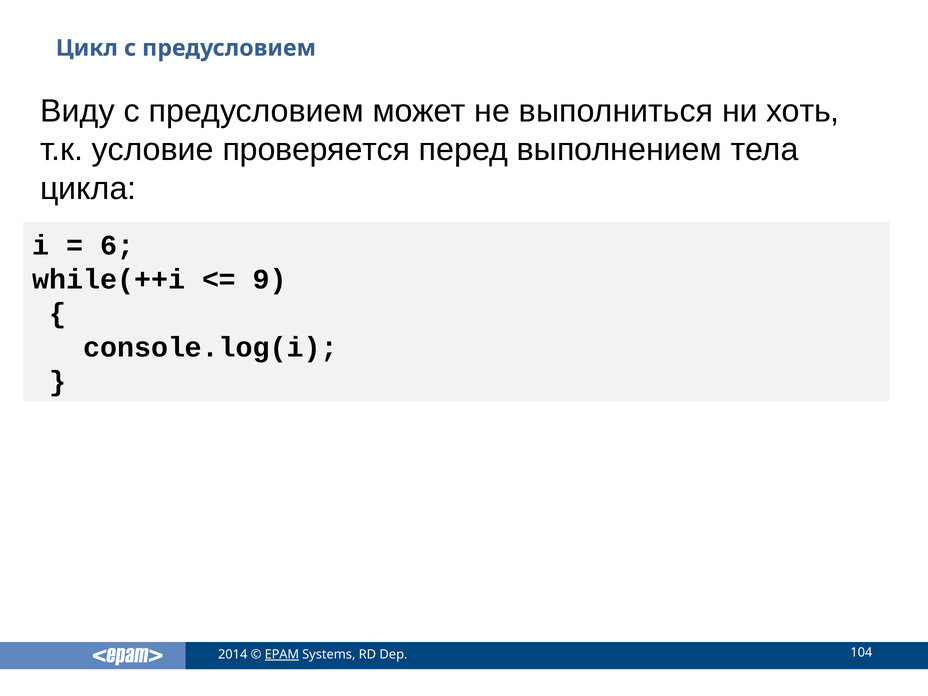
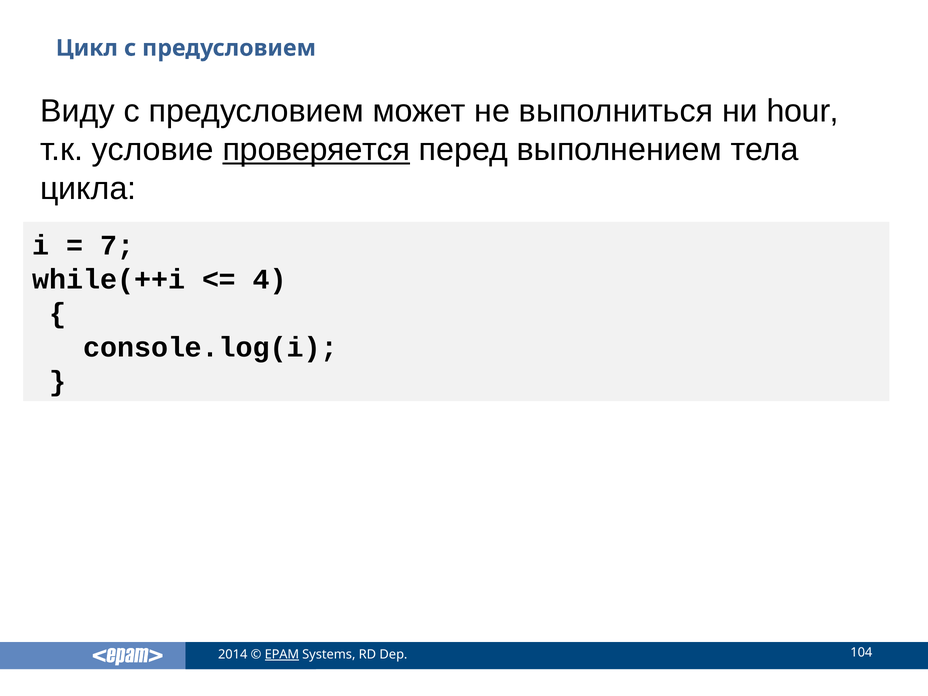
хоть: хоть -> hour
проверяется underline: none -> present
6: 6 -> 7
9: 9 -> 4
